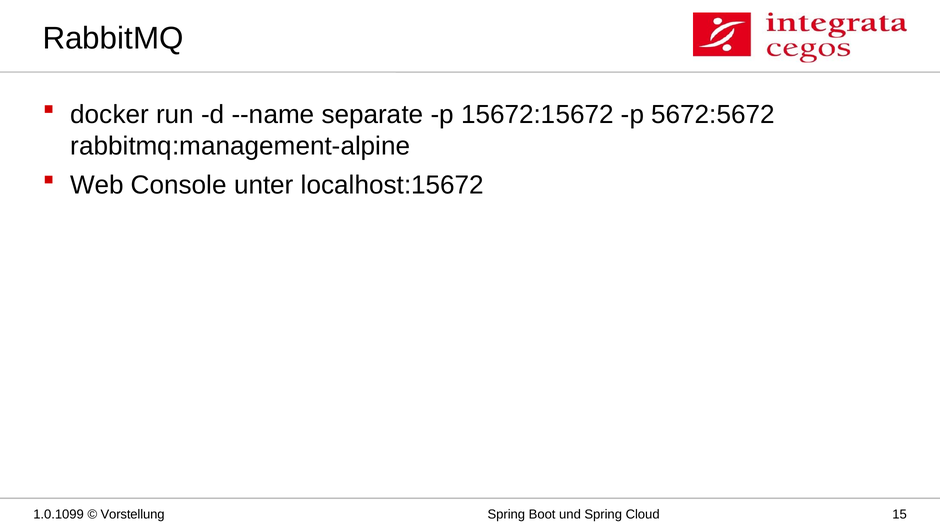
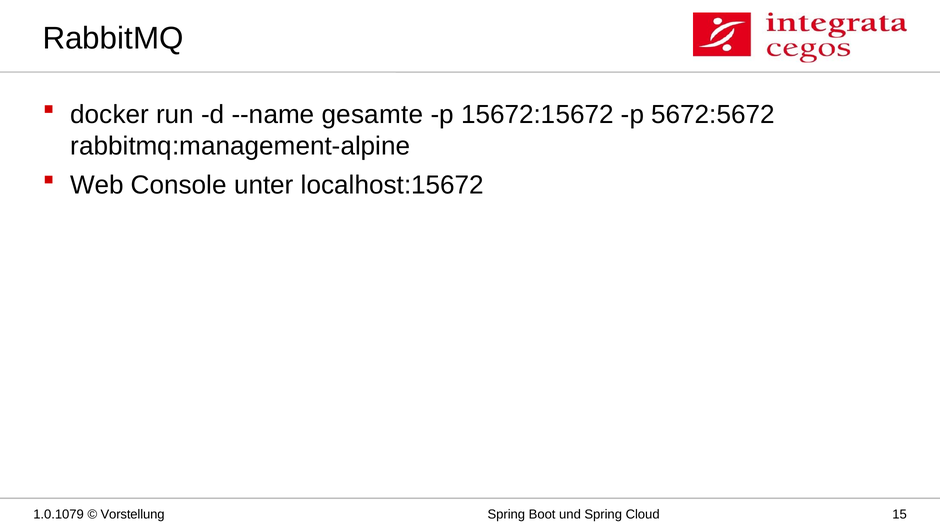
separate: separate -> gesamte
1.0.1099: 1.0.1099 -> 1.0.1079
